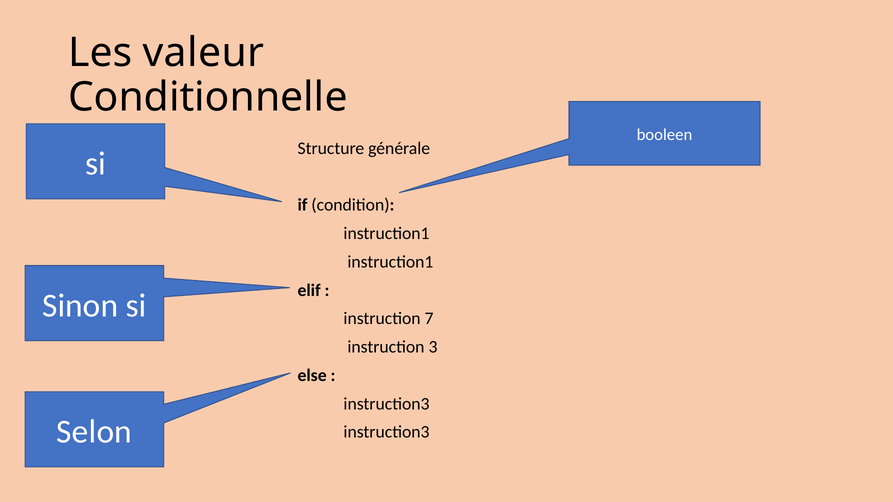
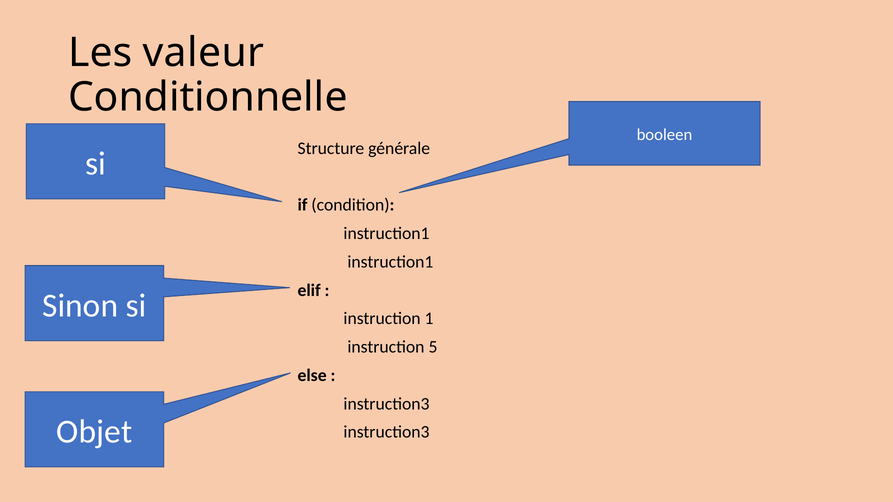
7: 7 -> 1
3: 3 -> 5
Selon: Selon -> Objet
